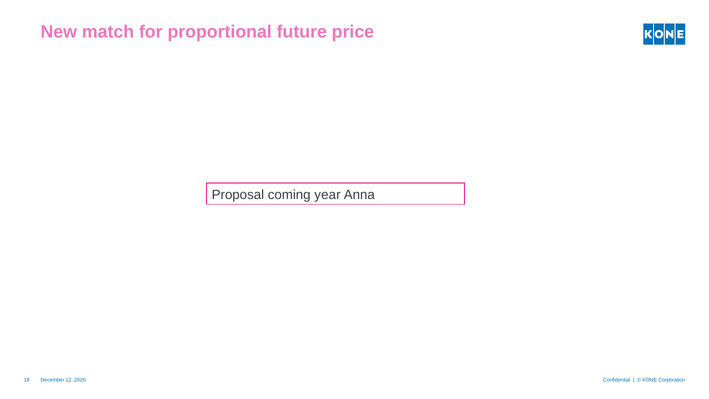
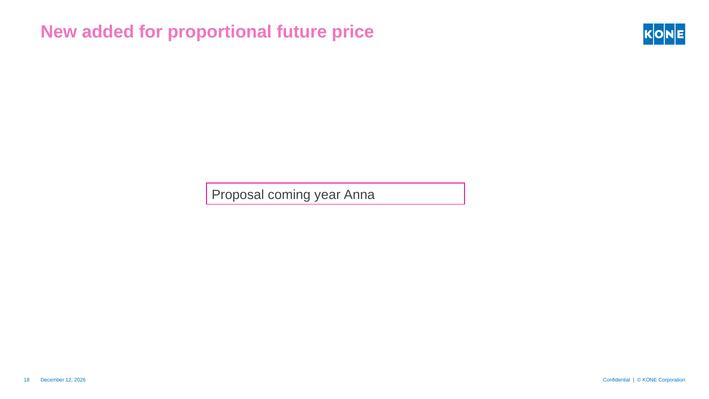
match: match -> added
